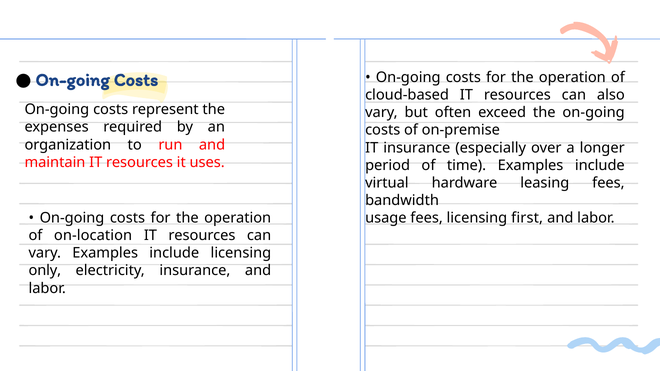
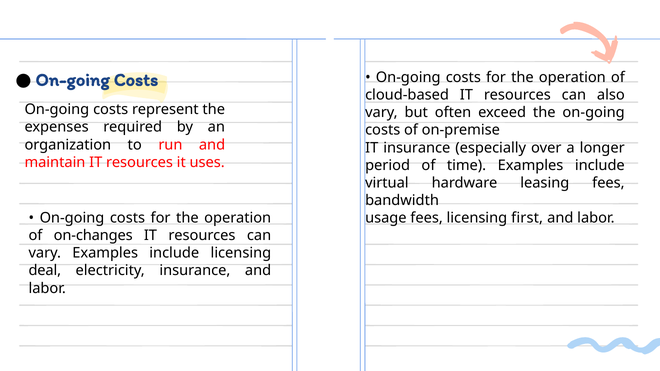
on-location: on-location -> on-changes
only: only -> deal
